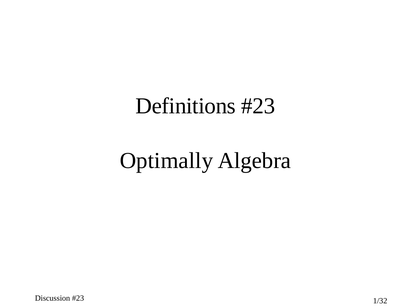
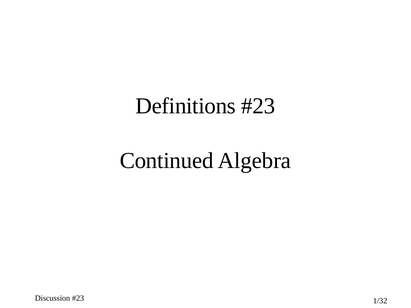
Optimally: Optimally -> Continued
